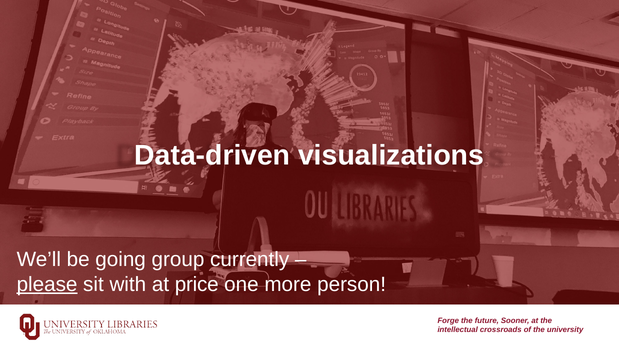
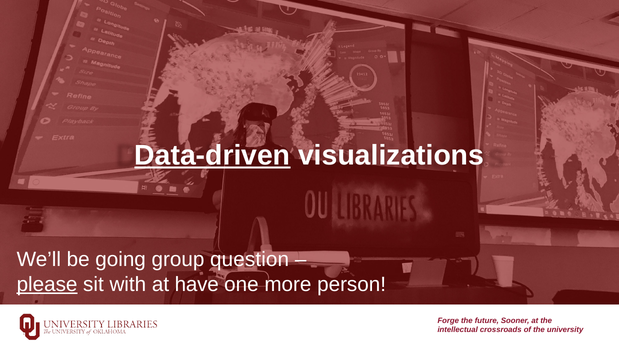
Data-driven underline: none -> present
currently: currently -> question
price: price -> have
